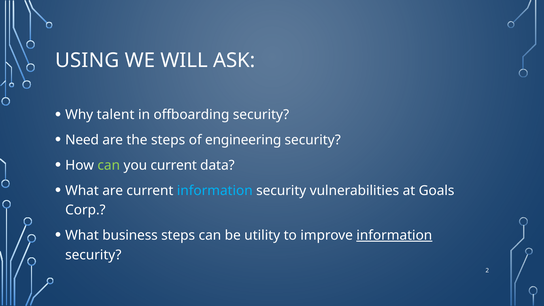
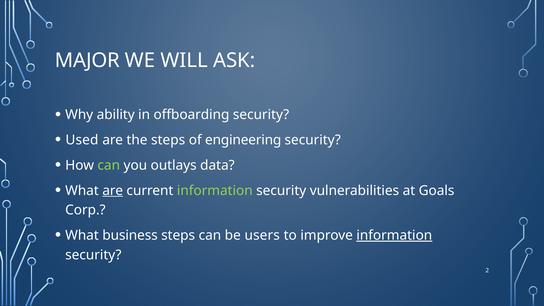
USING: USING -> MAJOR
talent: talent -> ability
Need: Need -> Used
you current: current -> outlays
are at (113, 191) underline: none -> present
information at (215, 191) colour: light blue -> light green
utility: utility -> users
